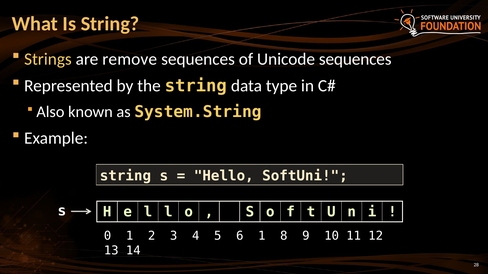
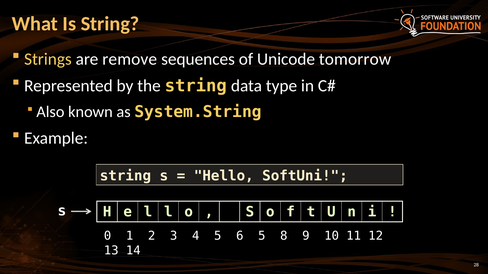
Unicode sequences: sequences -> tomorrow
6 1: 1 -> 5
